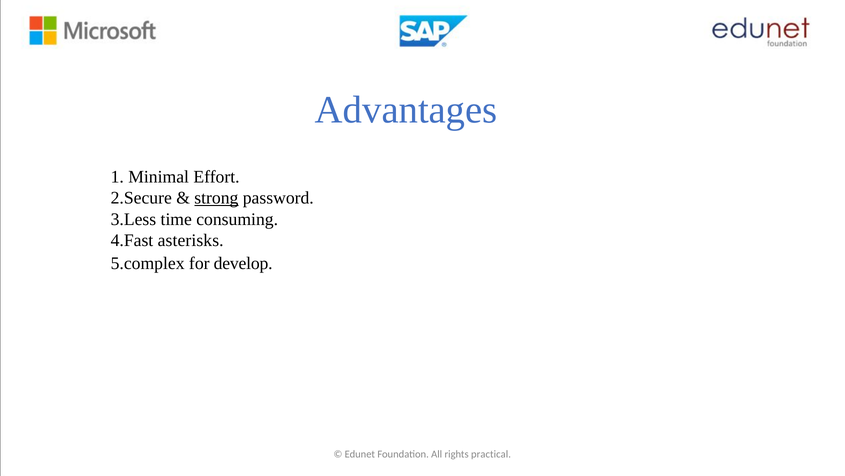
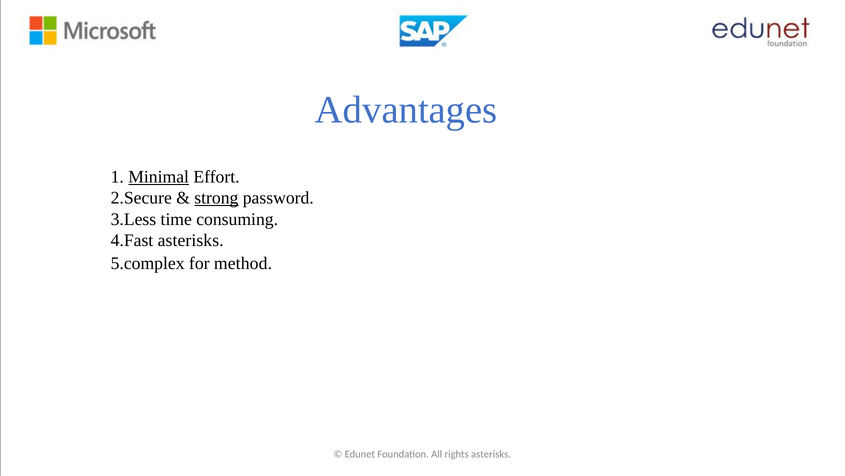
Minimal underline: none -> present
develop: develop -> method
rights practical: practical -> asterisks
